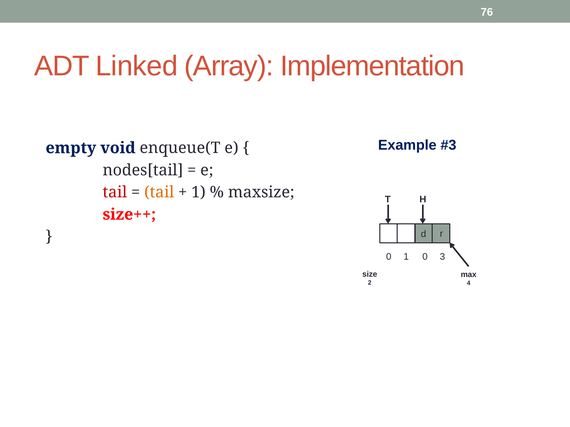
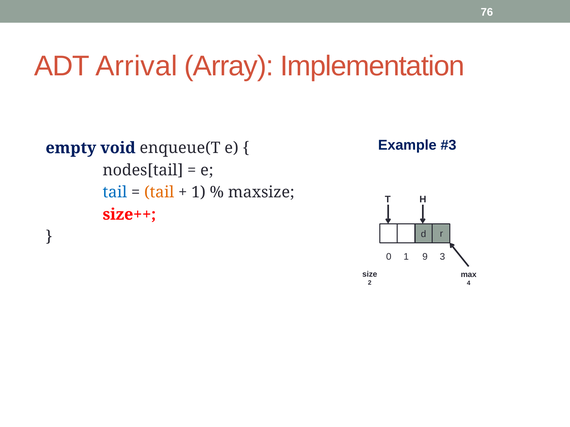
Linked: Linked -> Arrival
tail at (115, 193) colour: red -> blue
1 0: 0 -> 9
